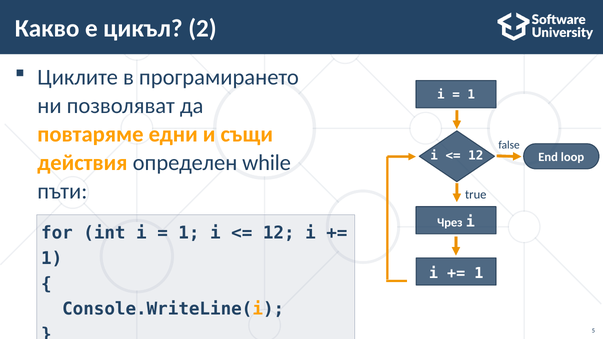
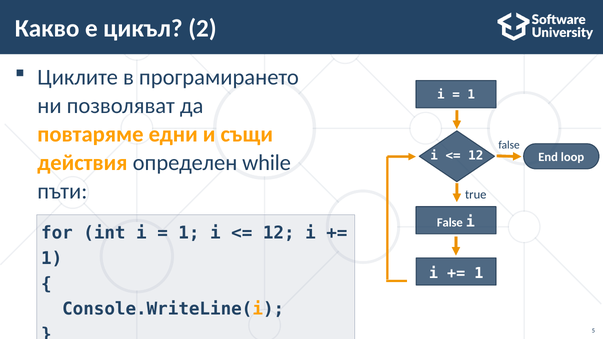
Чрез at (450, 223): Чрез -> False
